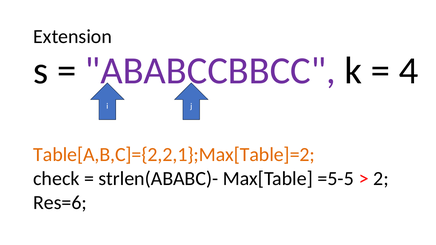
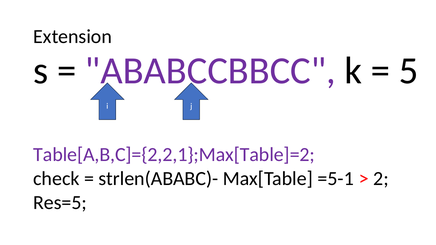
4: 4 -> 5
Table[A,B,C]={2,2,1};Max[Table]=2 colour: orange -> purple
=5-5: =5-5 -> =5-1
Res=6: Res=6 -> Res=5
